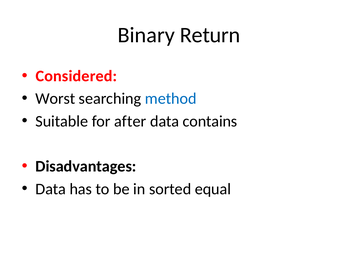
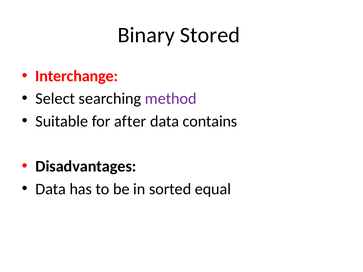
Return: Return -> Stored
Considered: Considered -> Interchange
Worst: Worst -> Select
method colour: blue -> purple
